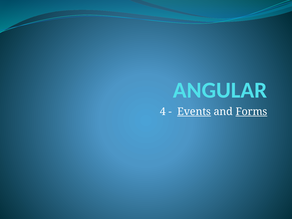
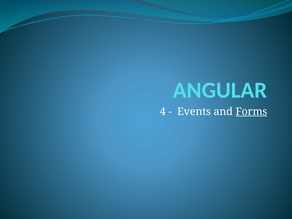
Events underline: present -> none
